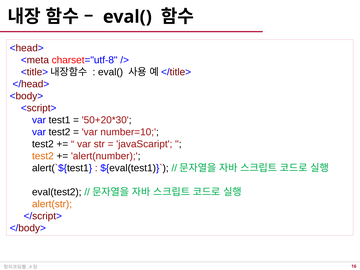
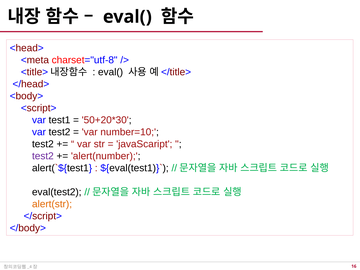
test2 at (43, 156) colour: orange -> purple
